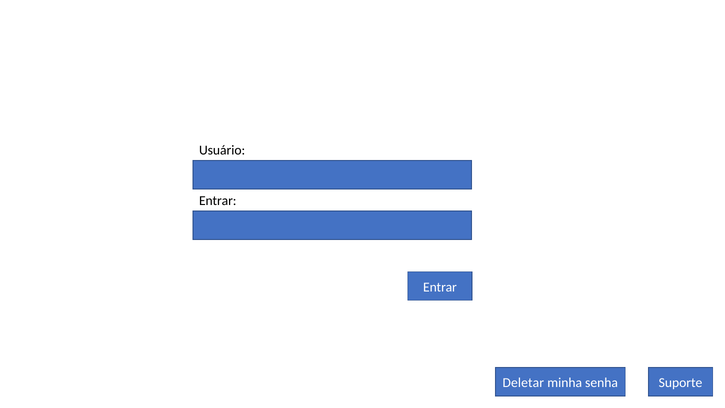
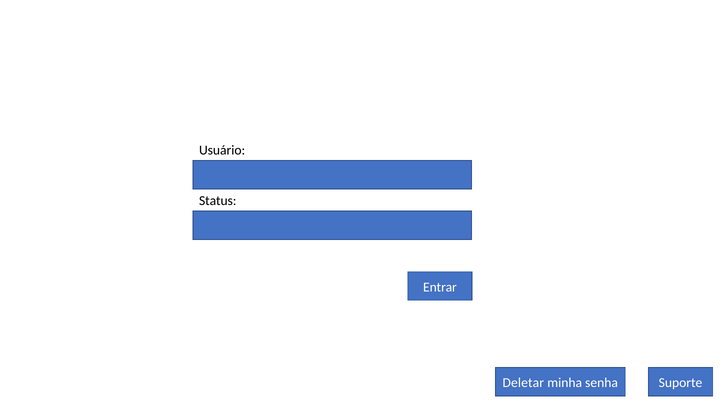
Entrar at (218, 201): Entrar -> Status
